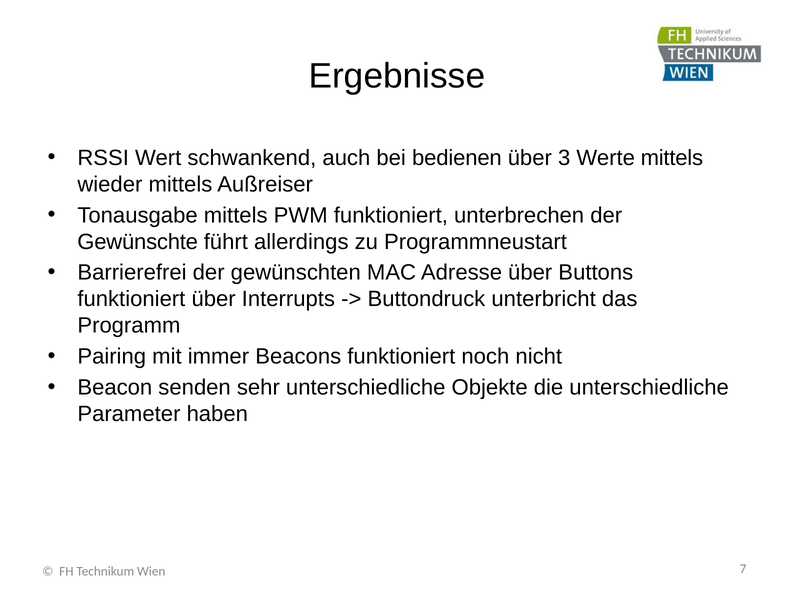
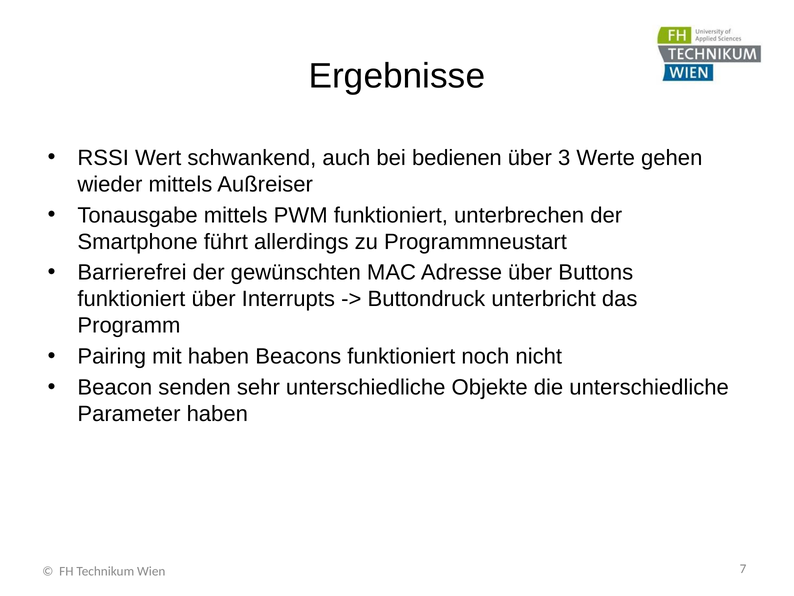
Werte mittels: mittels -> gehen
Gewünschte: Gewünschte -> Smartphone
mit immer: immer -> haben
